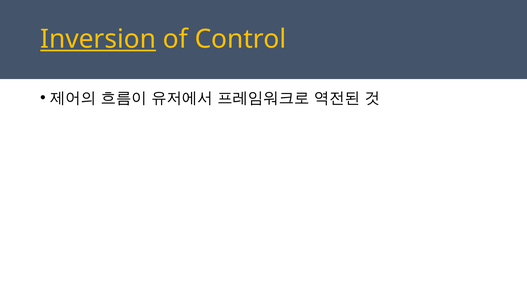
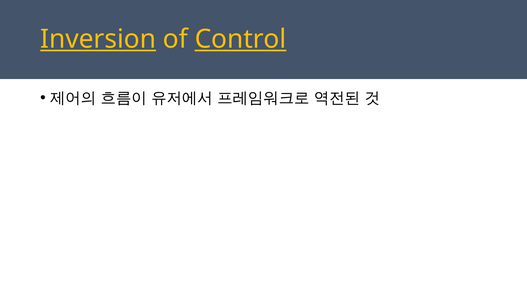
Control underline: none -> present
